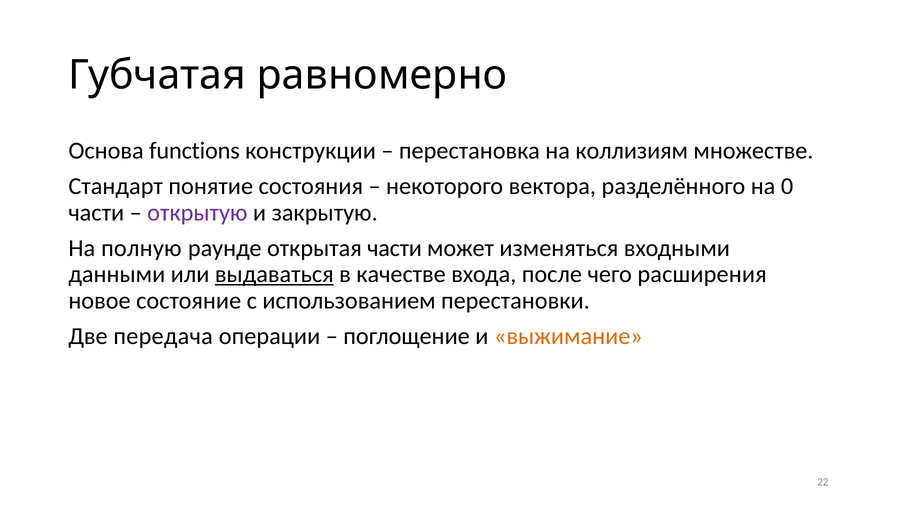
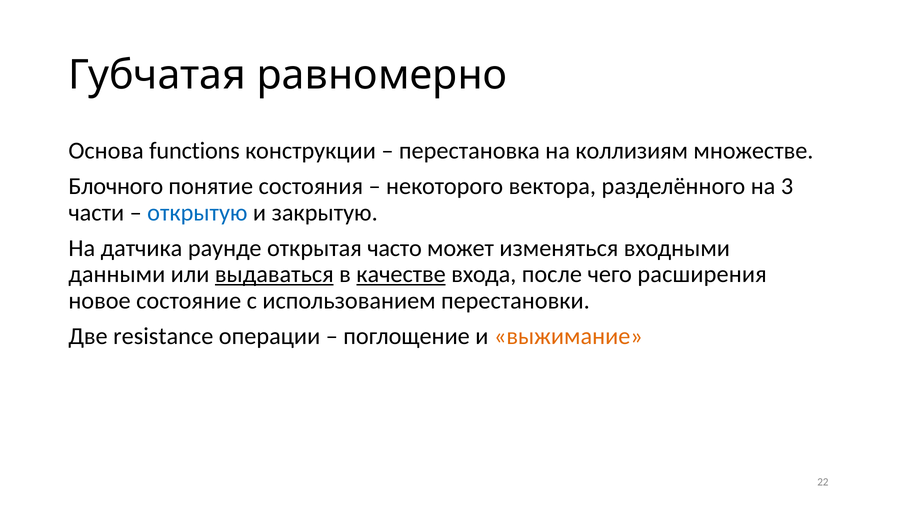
Стандарт: Стандарт -> Блочного
0: 0 -> 3
открытую colour: purple -> blue
полную: полную -> датчика
открытая части: части -> часто
качестве underline: none -> present
передача: передача -> resistance
